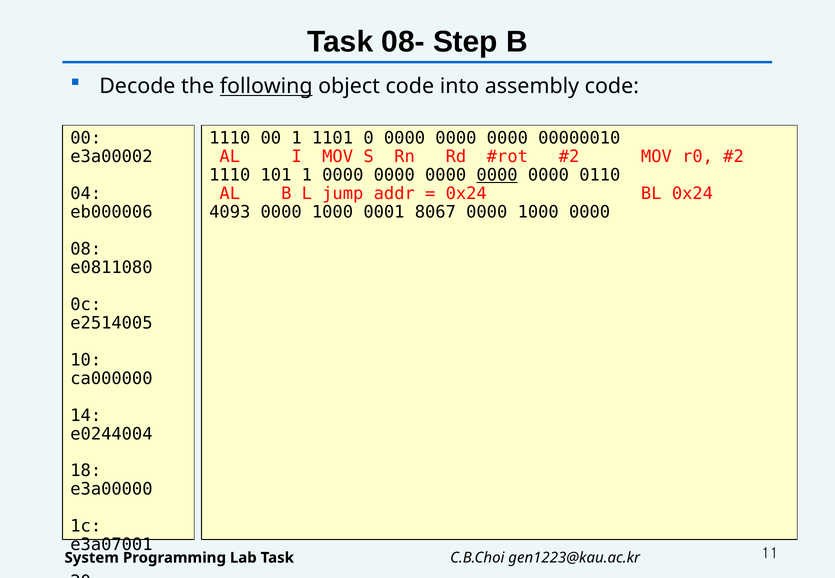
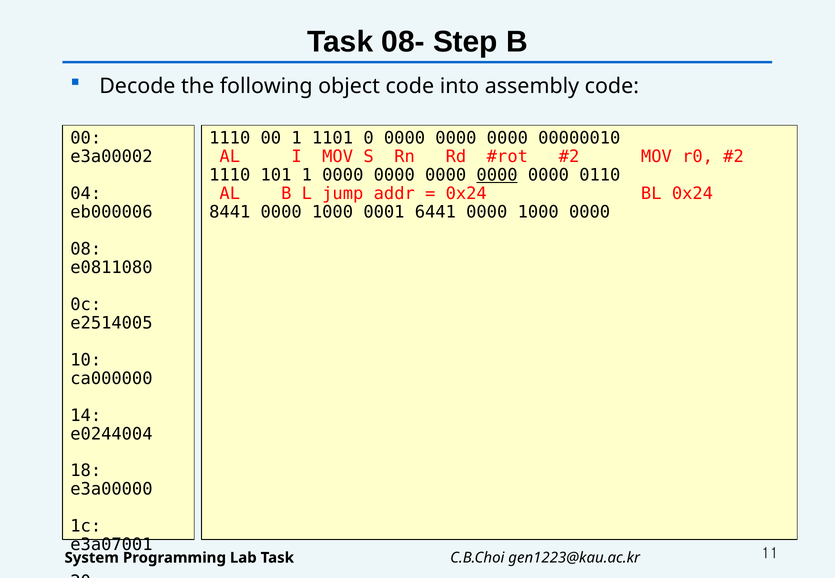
following underline: present -> none
4093: 4093 -> 8441
8067: 8067 -> 6441
